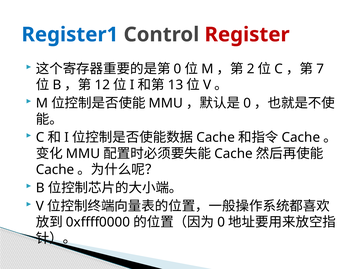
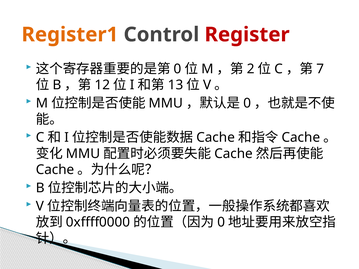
Register1 colour: blue -> orange
